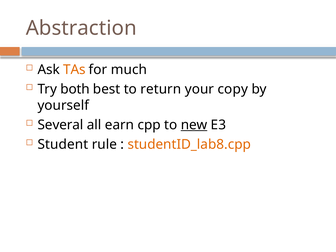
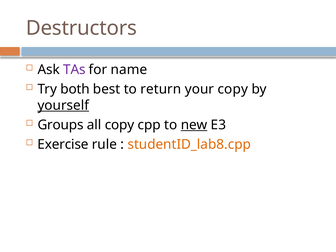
Abstraction: Abstraction -> Destructors
TAs colour: orange -> purple
much: much -> name
yourself underline: none -> present
Several: Several -> Groups
all earn: earn -> copy
Student: Student -> Exercise
